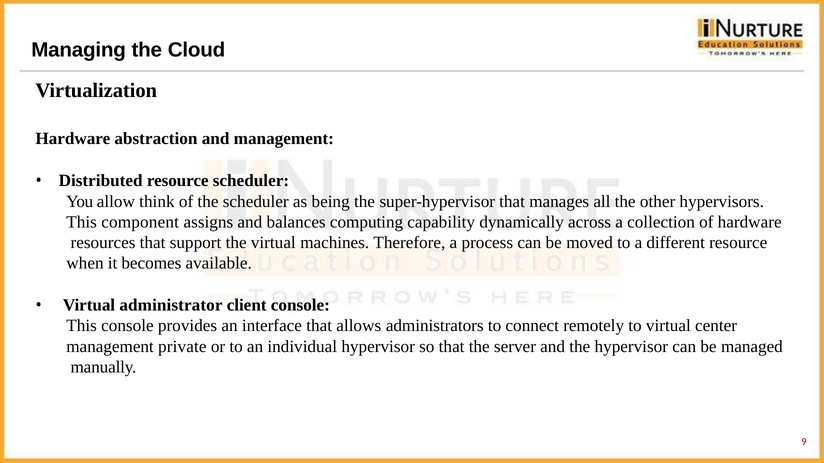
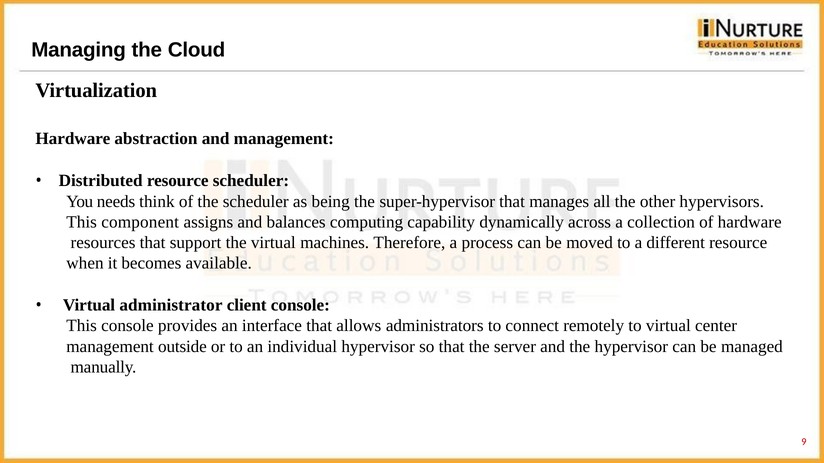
allow: allow -> needs
private: private -> outside
